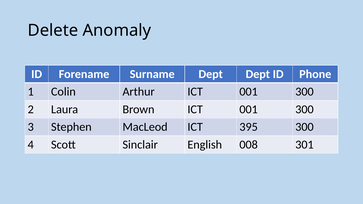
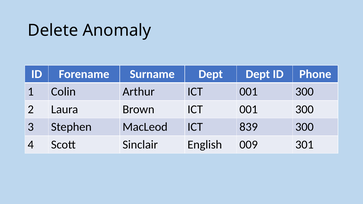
395: 395 -> 839
008: 008 -> 009
